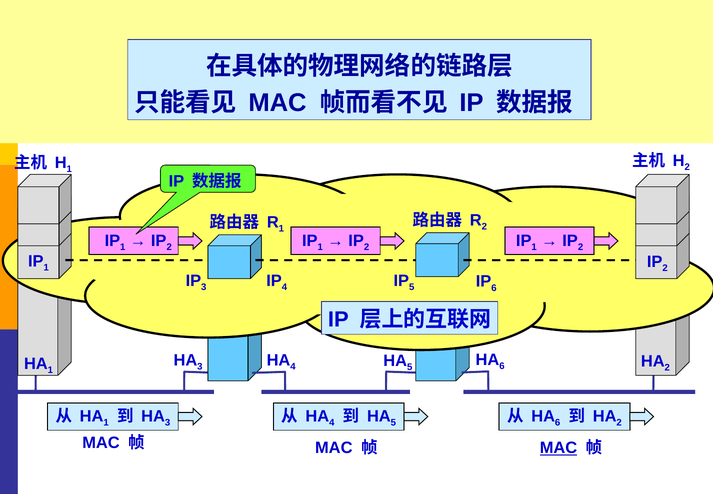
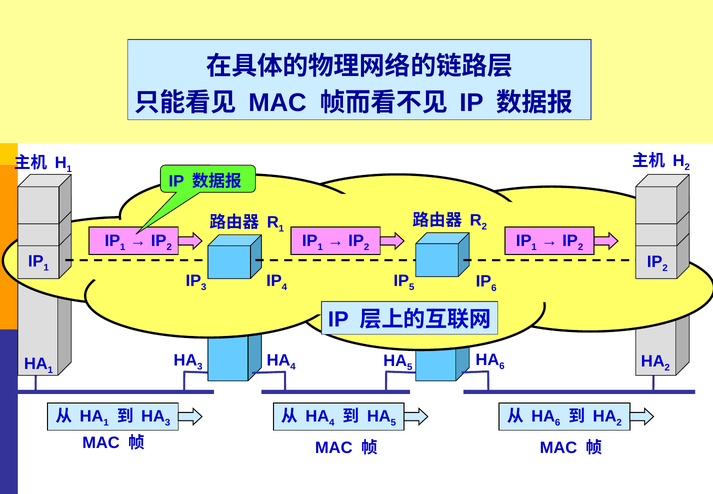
MAC at (558, 447) underline: present -> none
